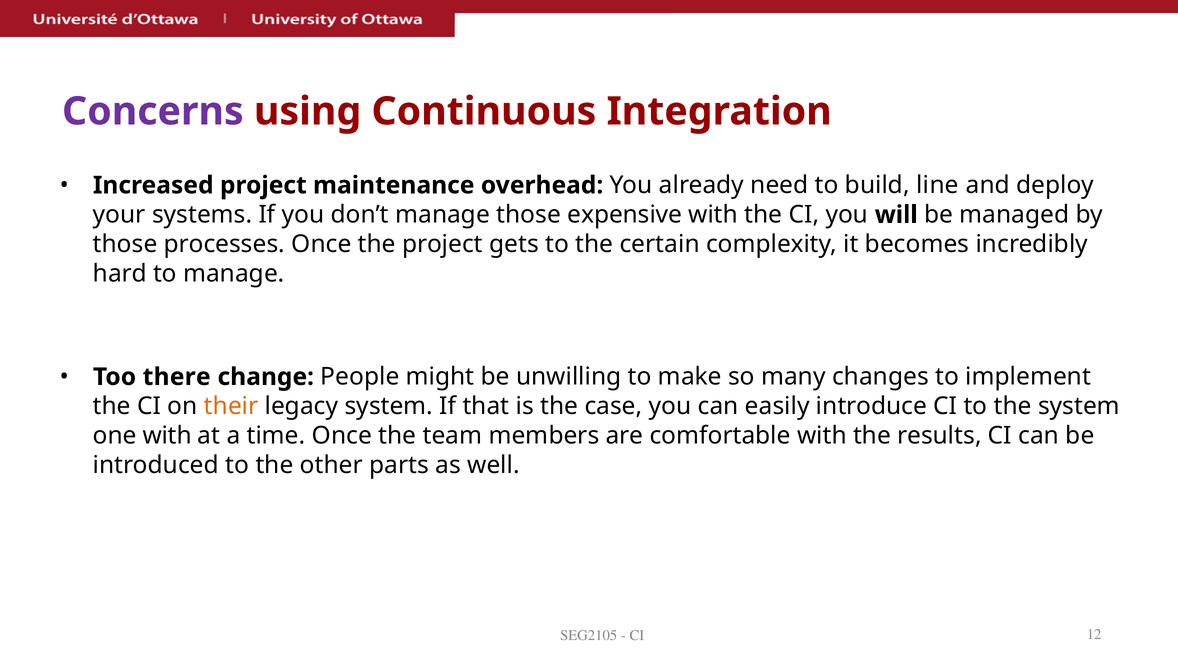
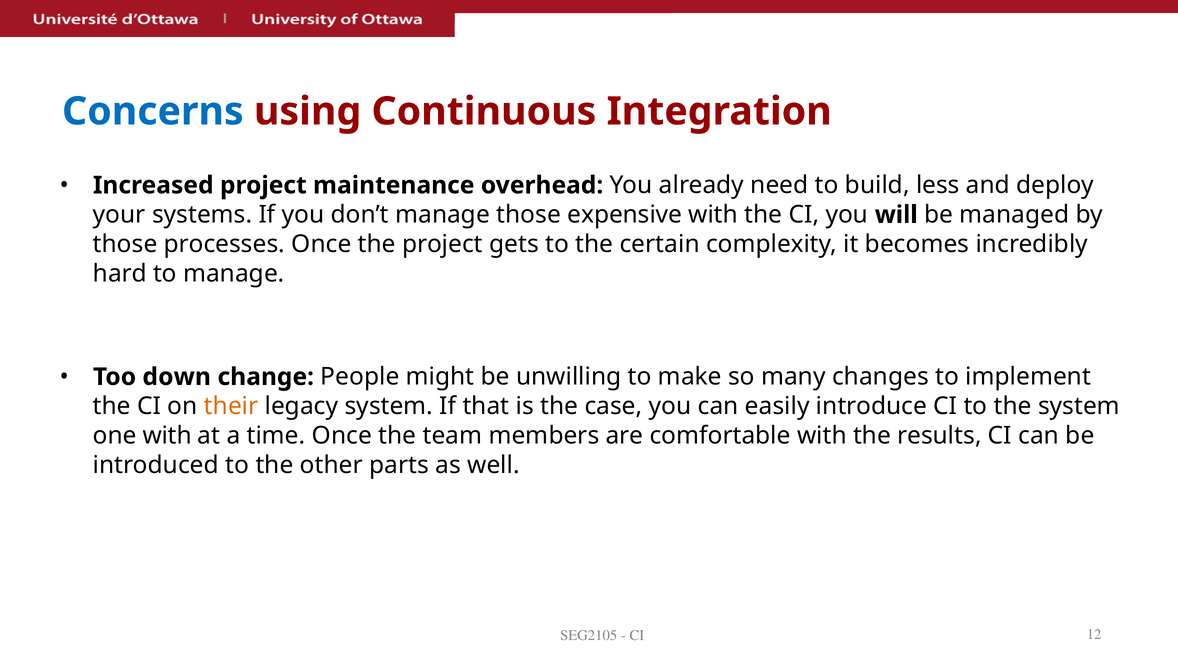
Concerns colour: purple -> blue
line: line -> less
there: there -> down
